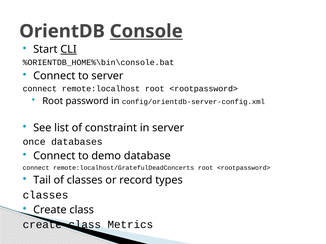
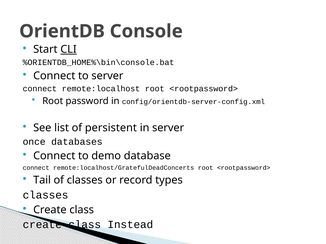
Console underline: present -> none
constraint: constraint -> persistent
Metrics: Metrics -> Instead
